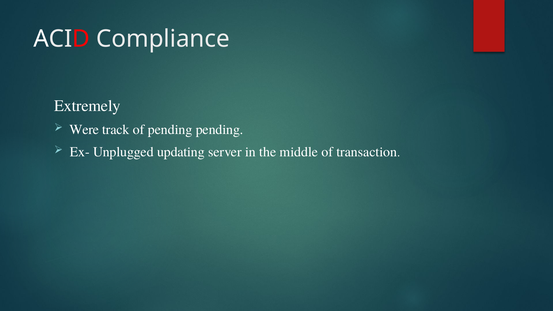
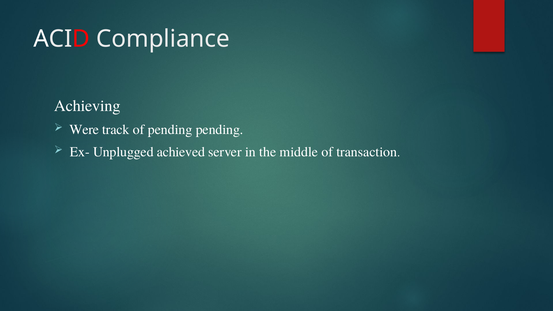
Extremely: Extremely -> Achieving
updating: updating -> achieved
